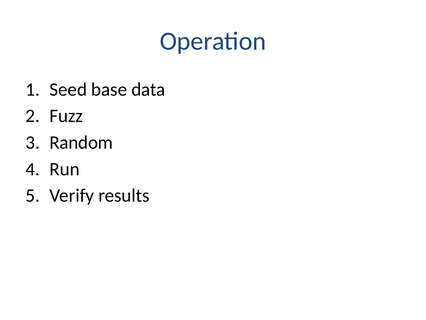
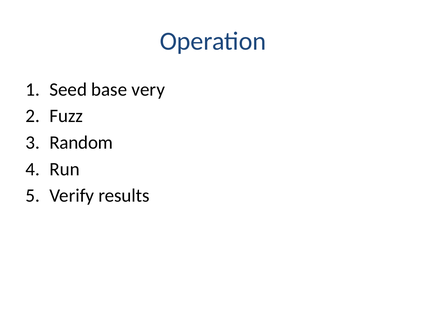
data: data -> very
